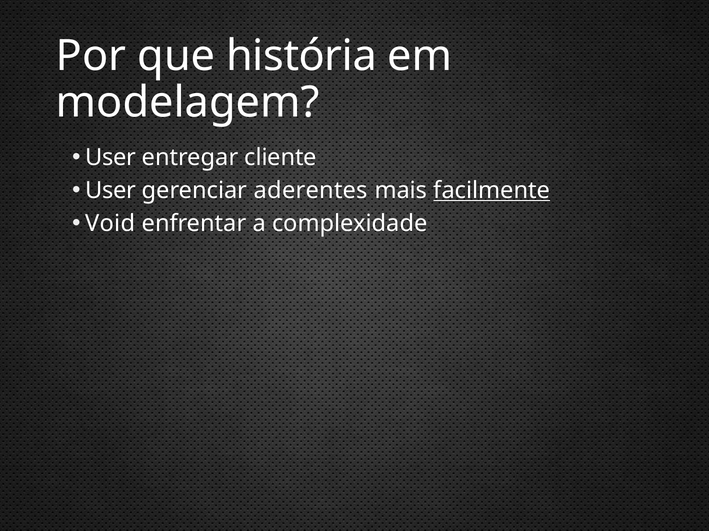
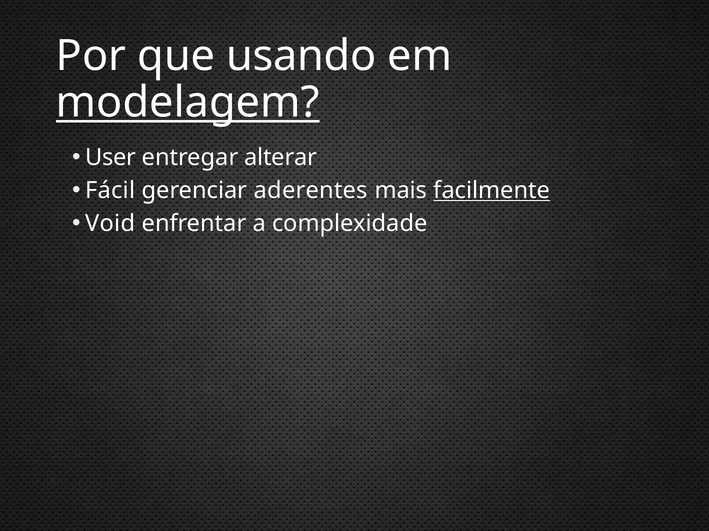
história: história -> usando
modelagem underline: none -> present
cliente: cliente -> alterar
User at (111, 191): User -> Fácil
